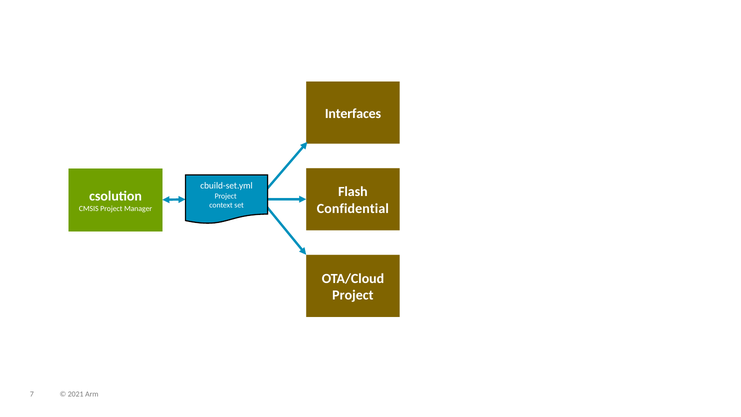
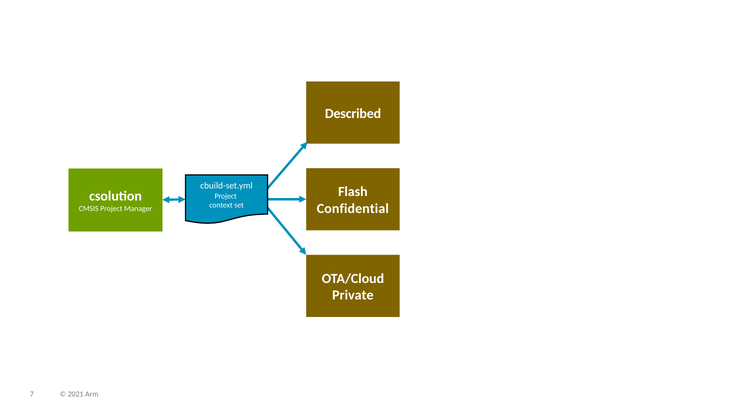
Interfaces: Interfaces -> Described
Project at (353, 295): Project -> Private
